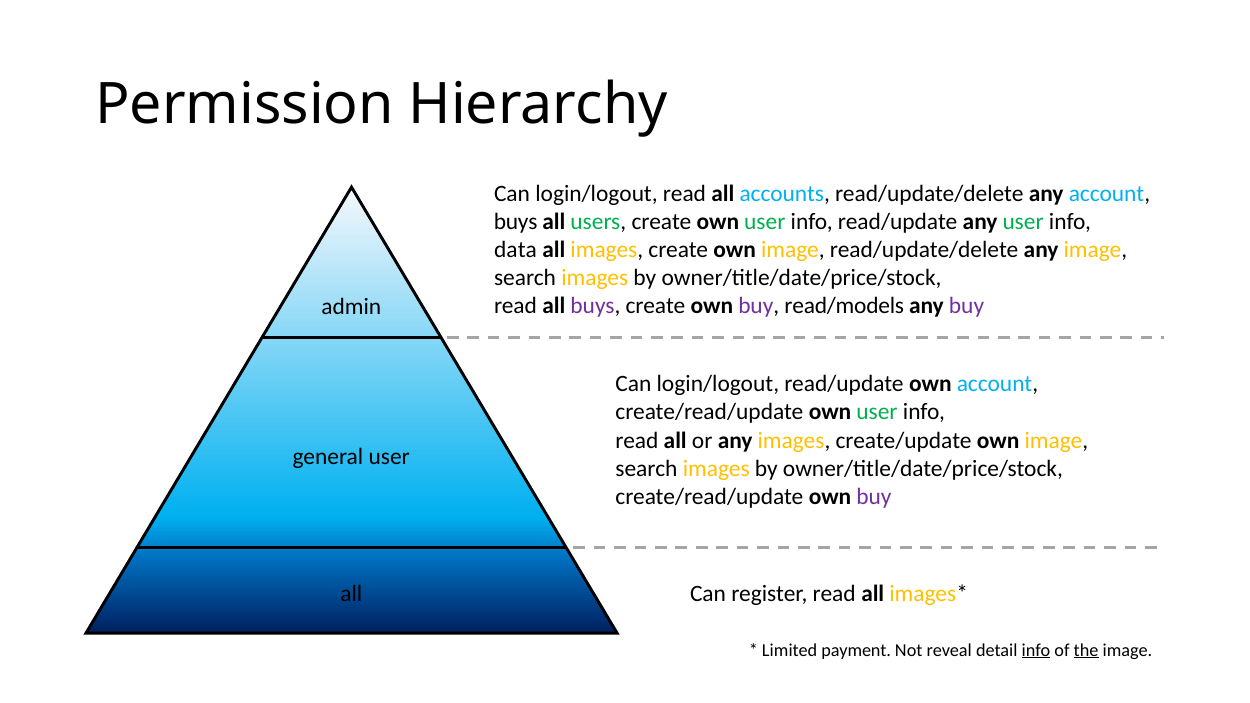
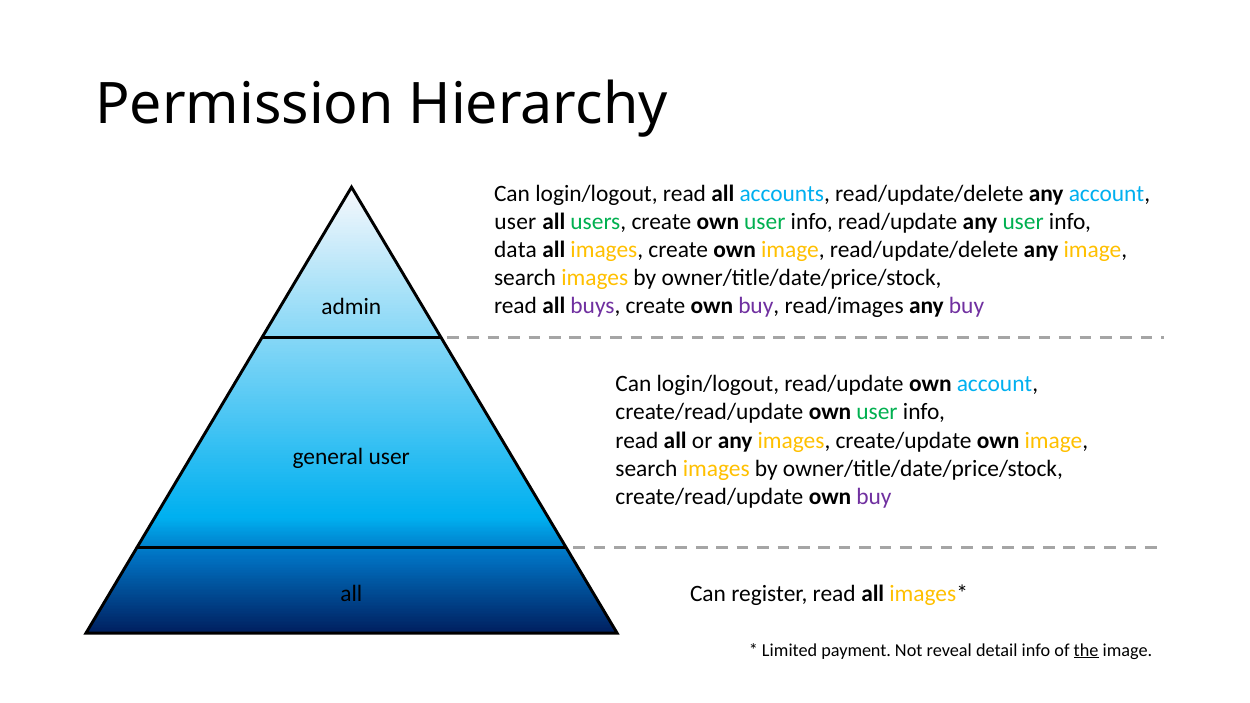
buys at (516, 222): buys -> user
read/models: read/models -> read/images
info at (1036, 650) underline: present -> none
